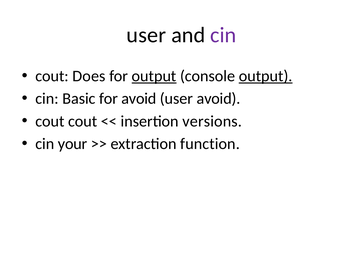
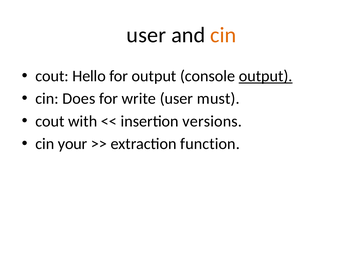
cin at (223, 35) colour: purple -> orange
Does: Does -> Hello
output at (154, 76) underline: present -> none
Basic: Basic -> Does
for avoid: avoid -> write
user avoid: avoid -> must
cout cout: cout -> with
